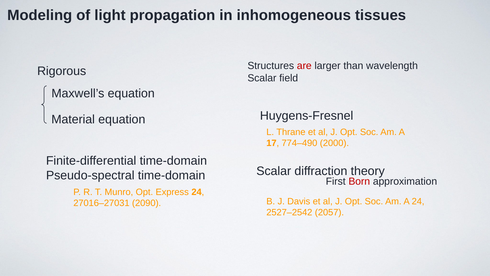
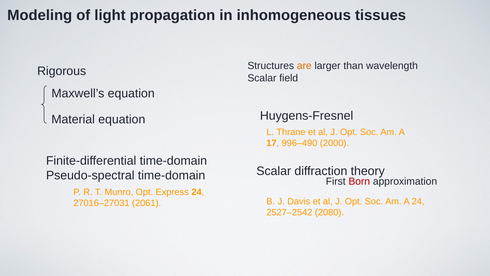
are colour: red -> orange
774–490: 774–490 -> 996–490
2090: 2090 -> 2061
2057: 2057 -> 2080
